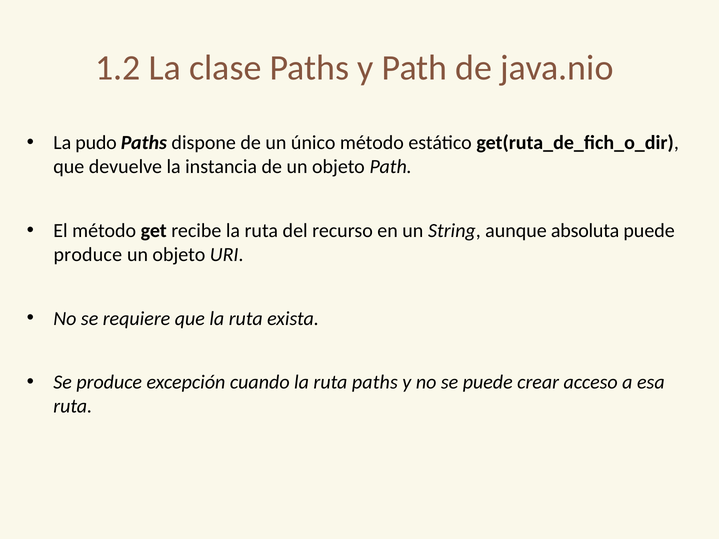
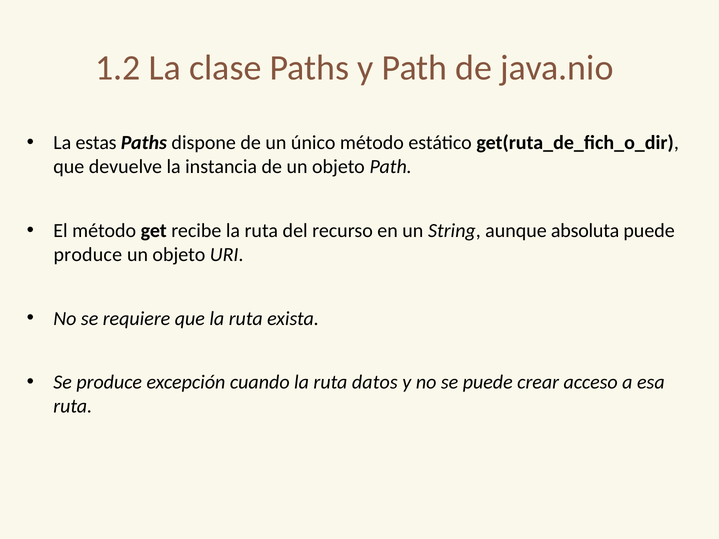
pudo: pudo -> estas
ruta paths: paths -> datos
